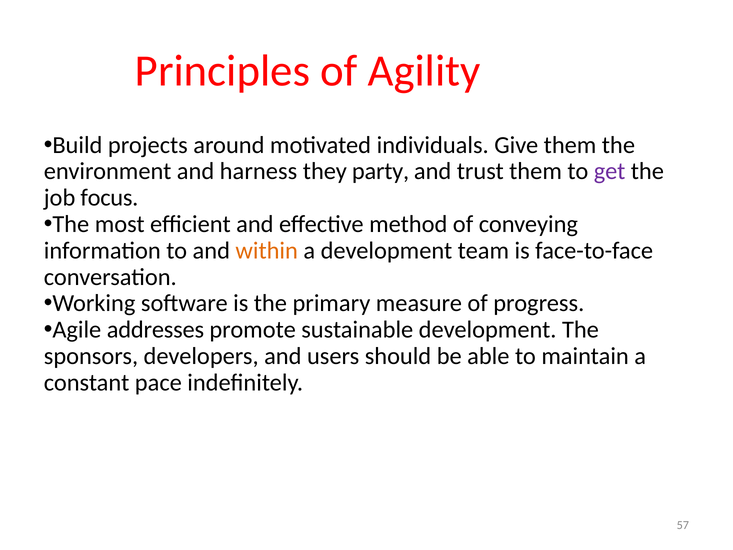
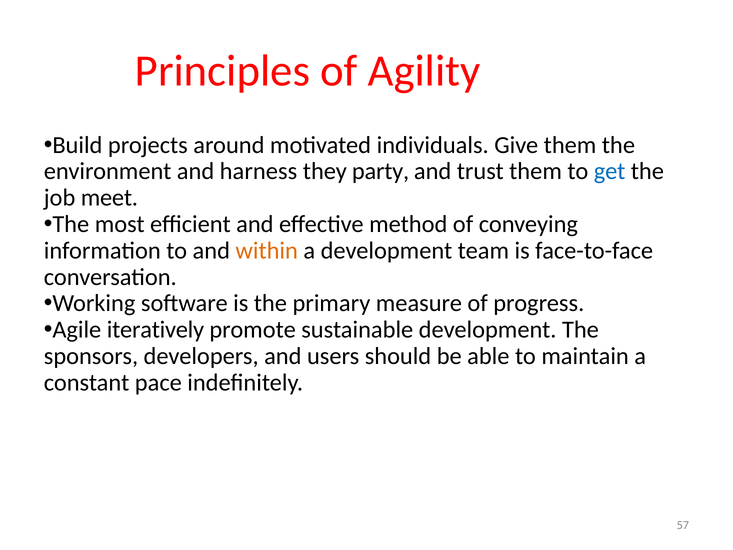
get colour: purple -> blue
focus: focus -> meet
addresses: addresses -> iteratively
